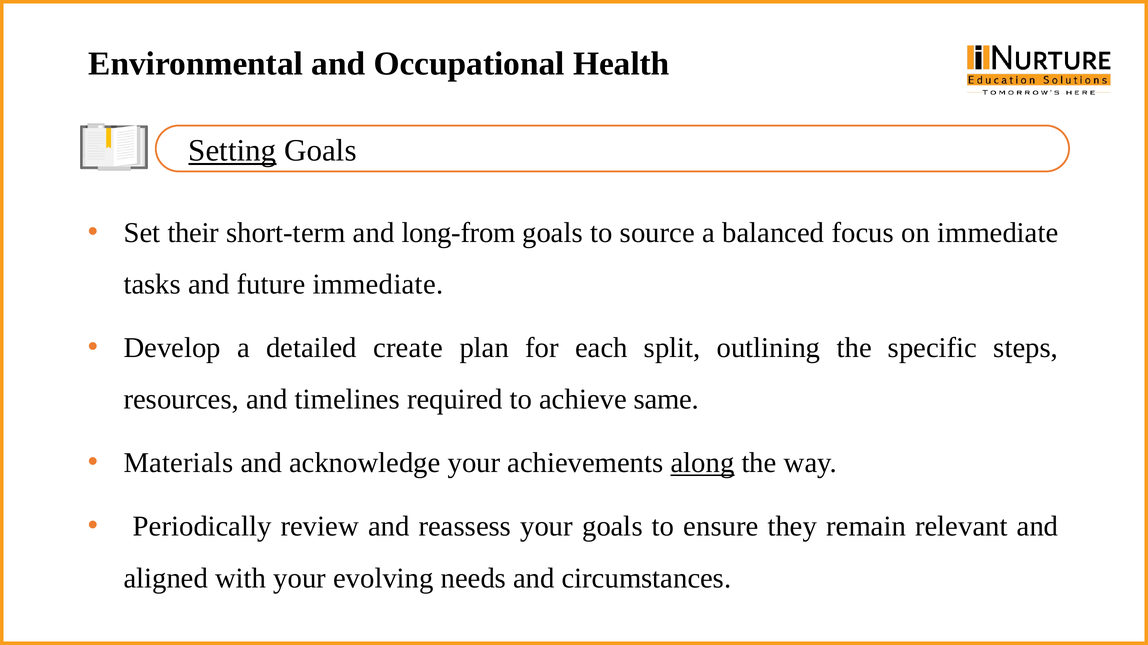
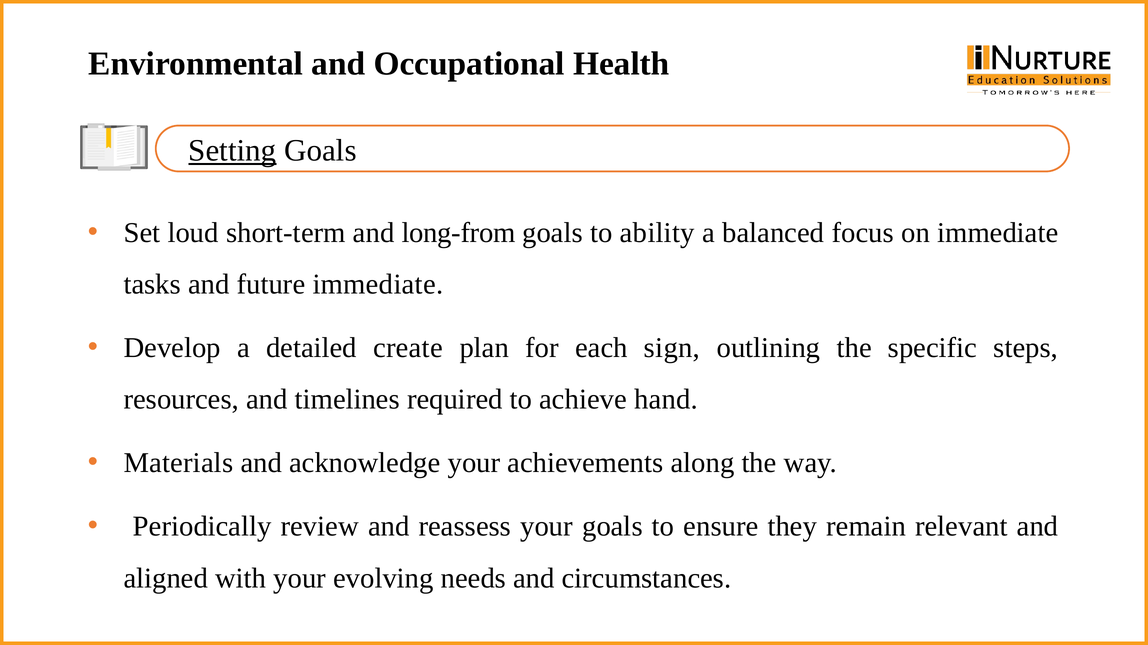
their: their -> loud
source: source -> ability
split: split -> sign
same: same -> hand
along underline: present -> none
